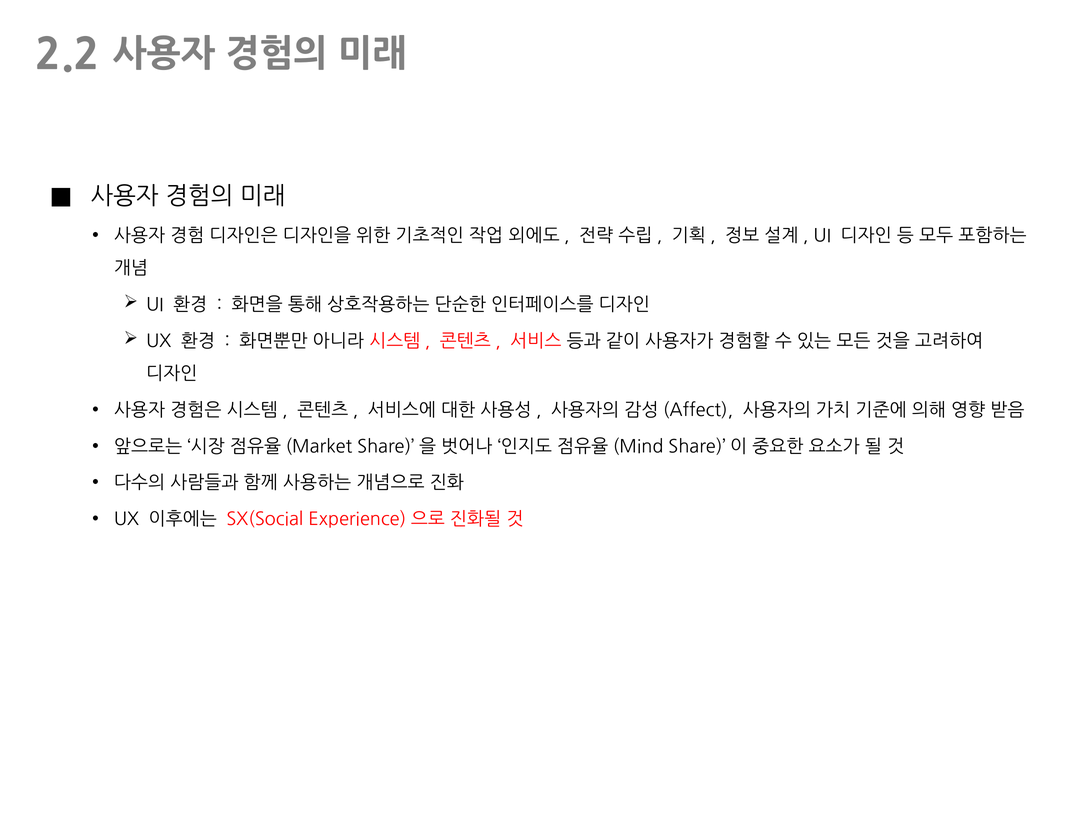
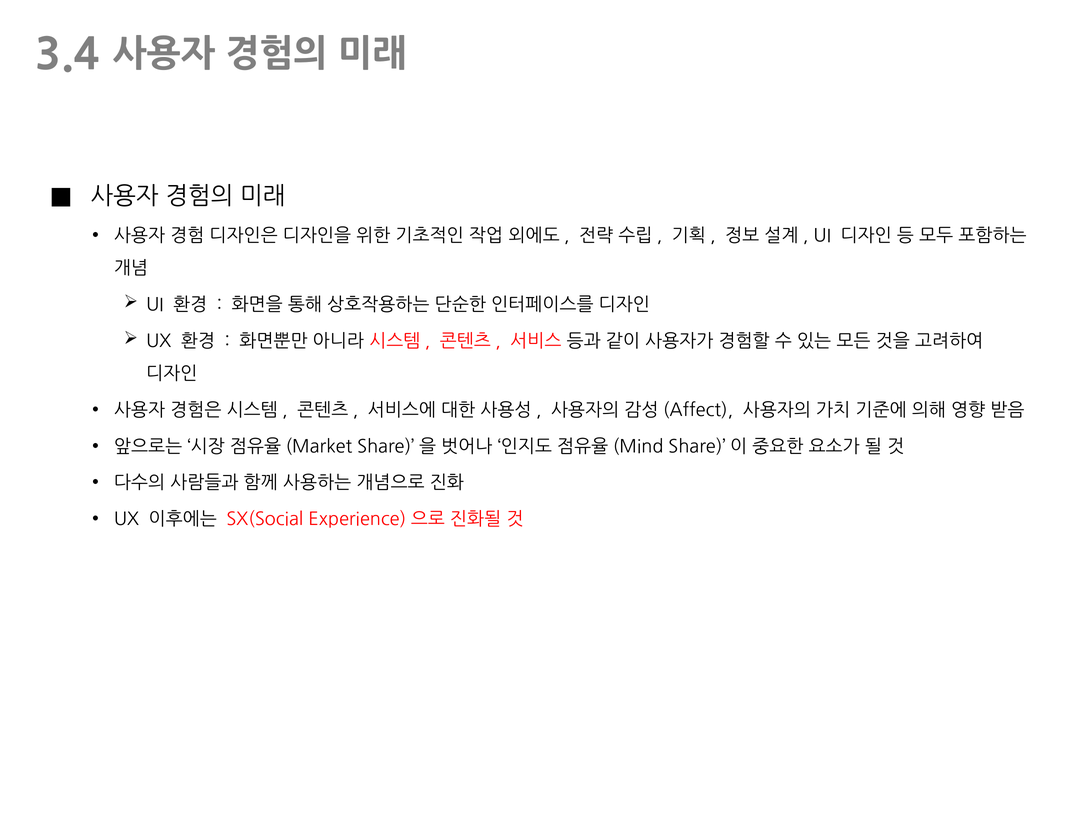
2.2: 2.2 -> 3.4
